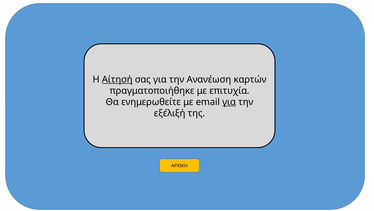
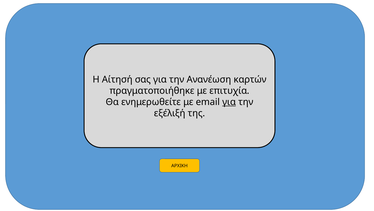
Αίτησή underline: present -> none
